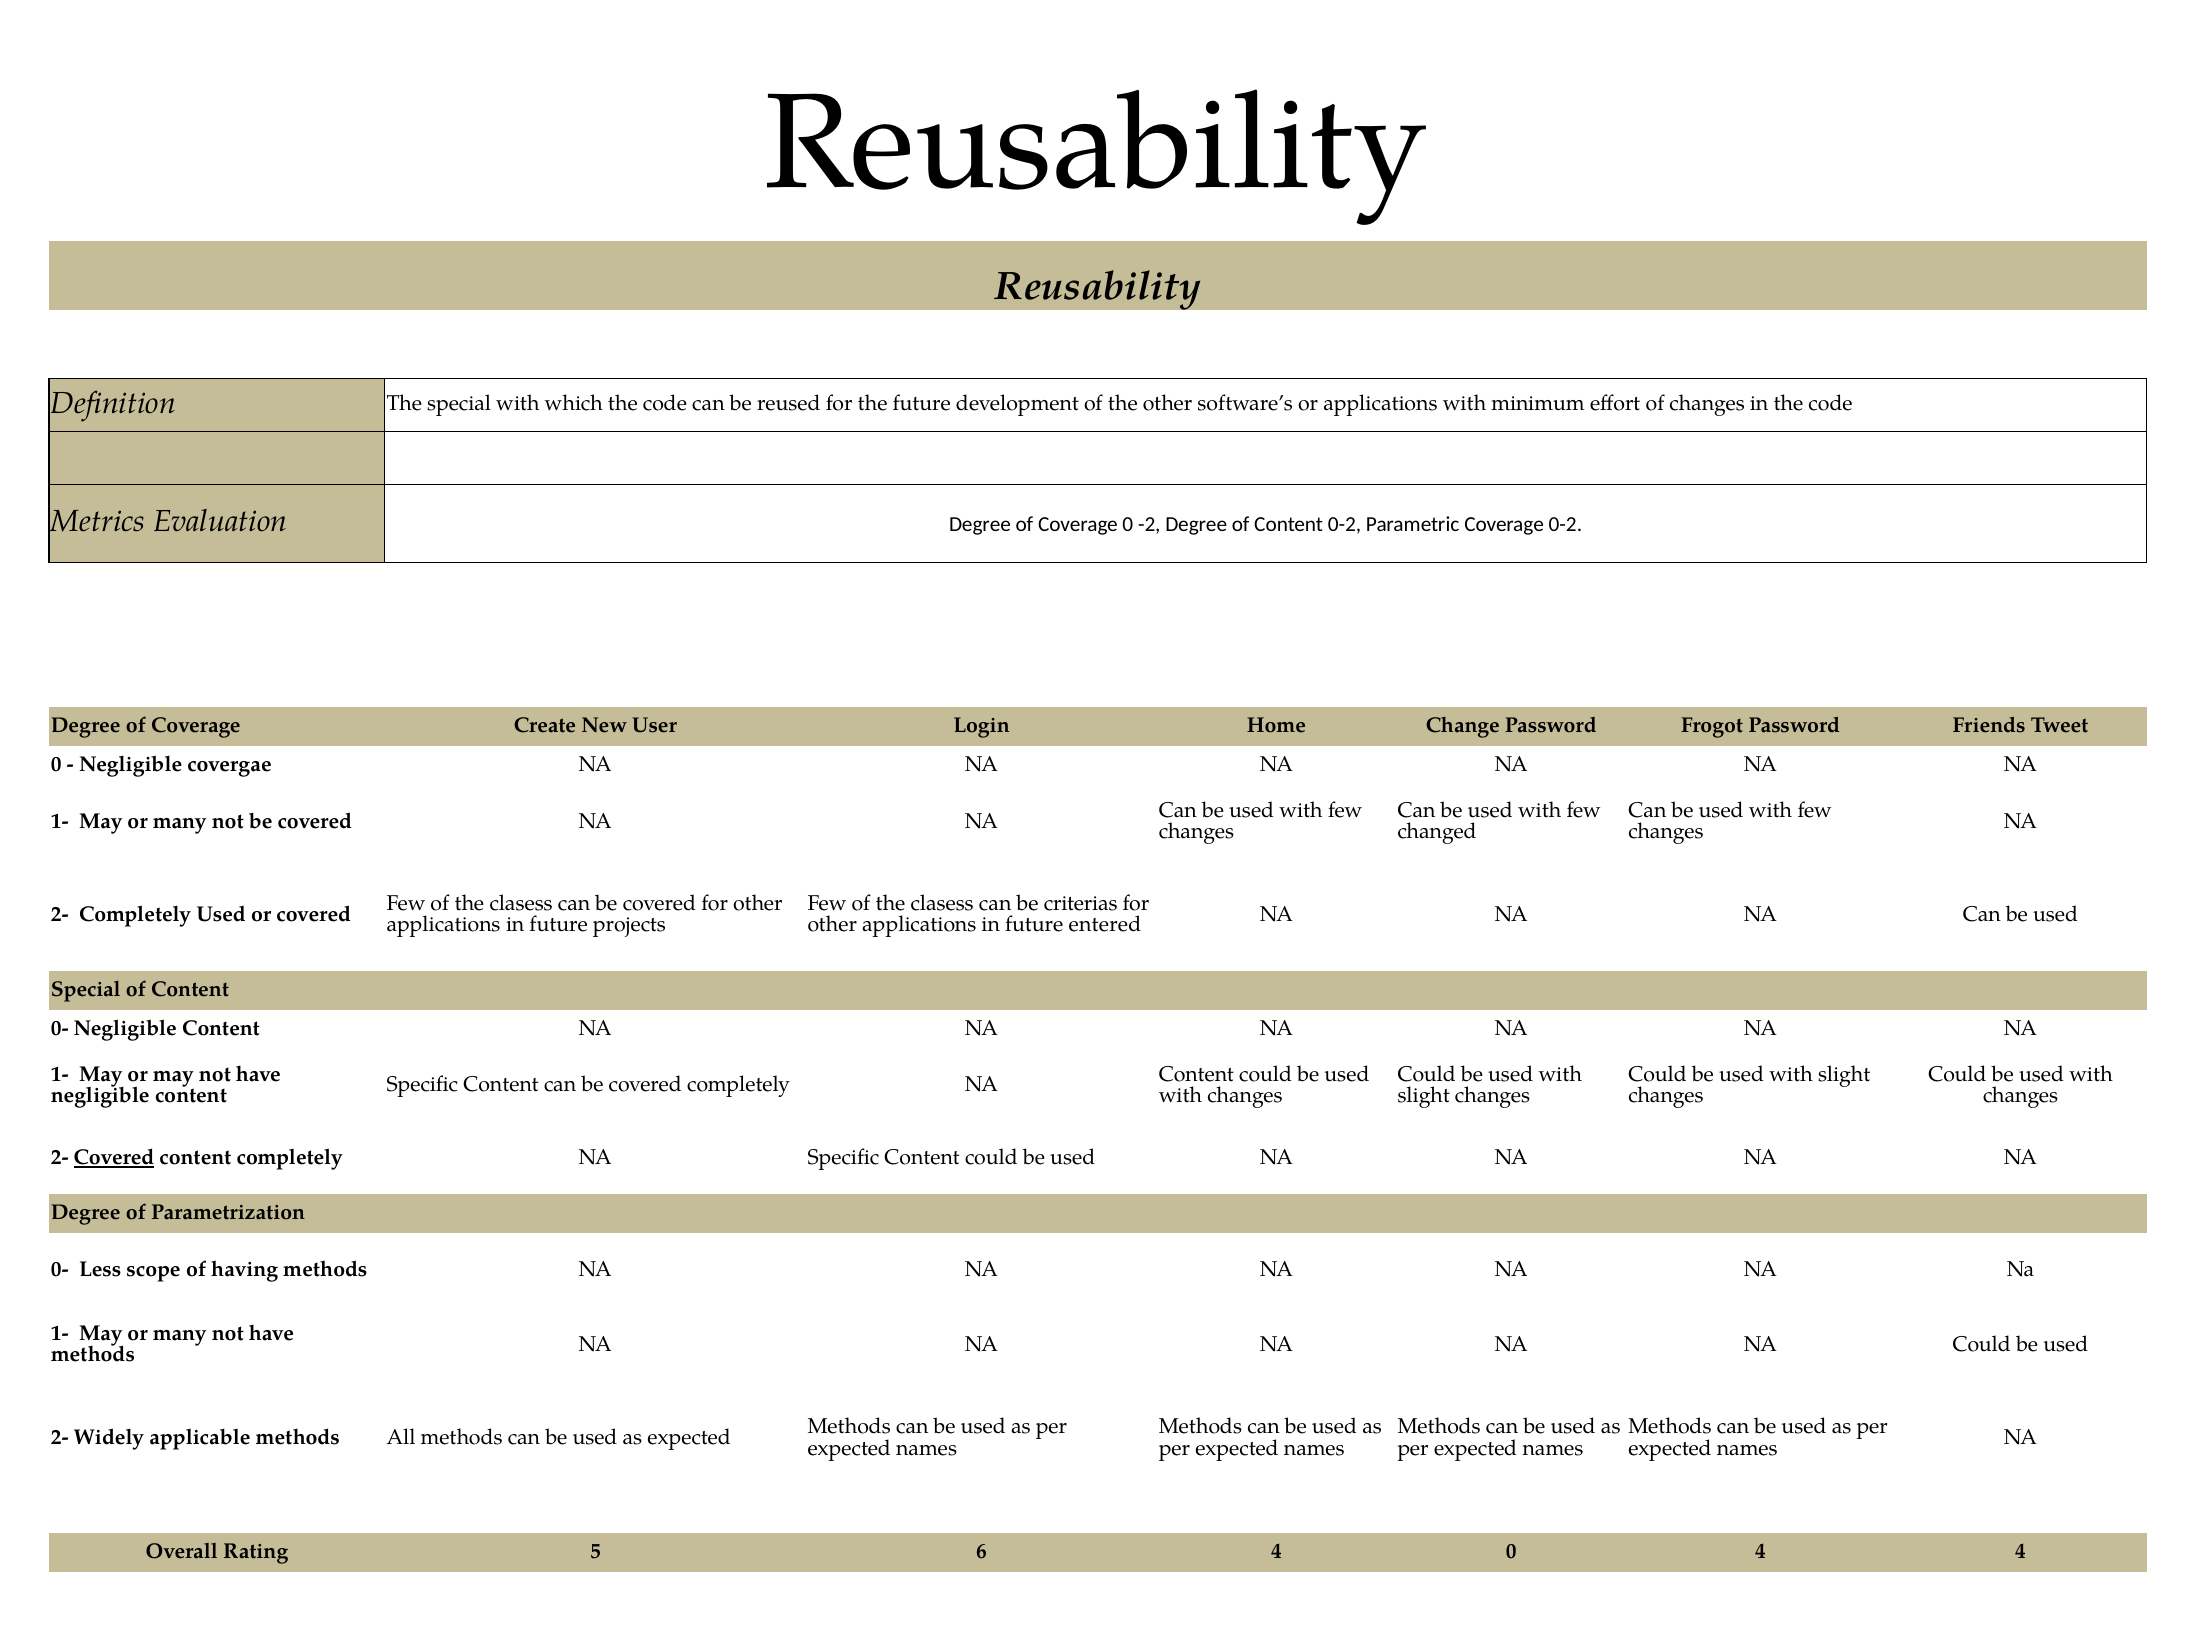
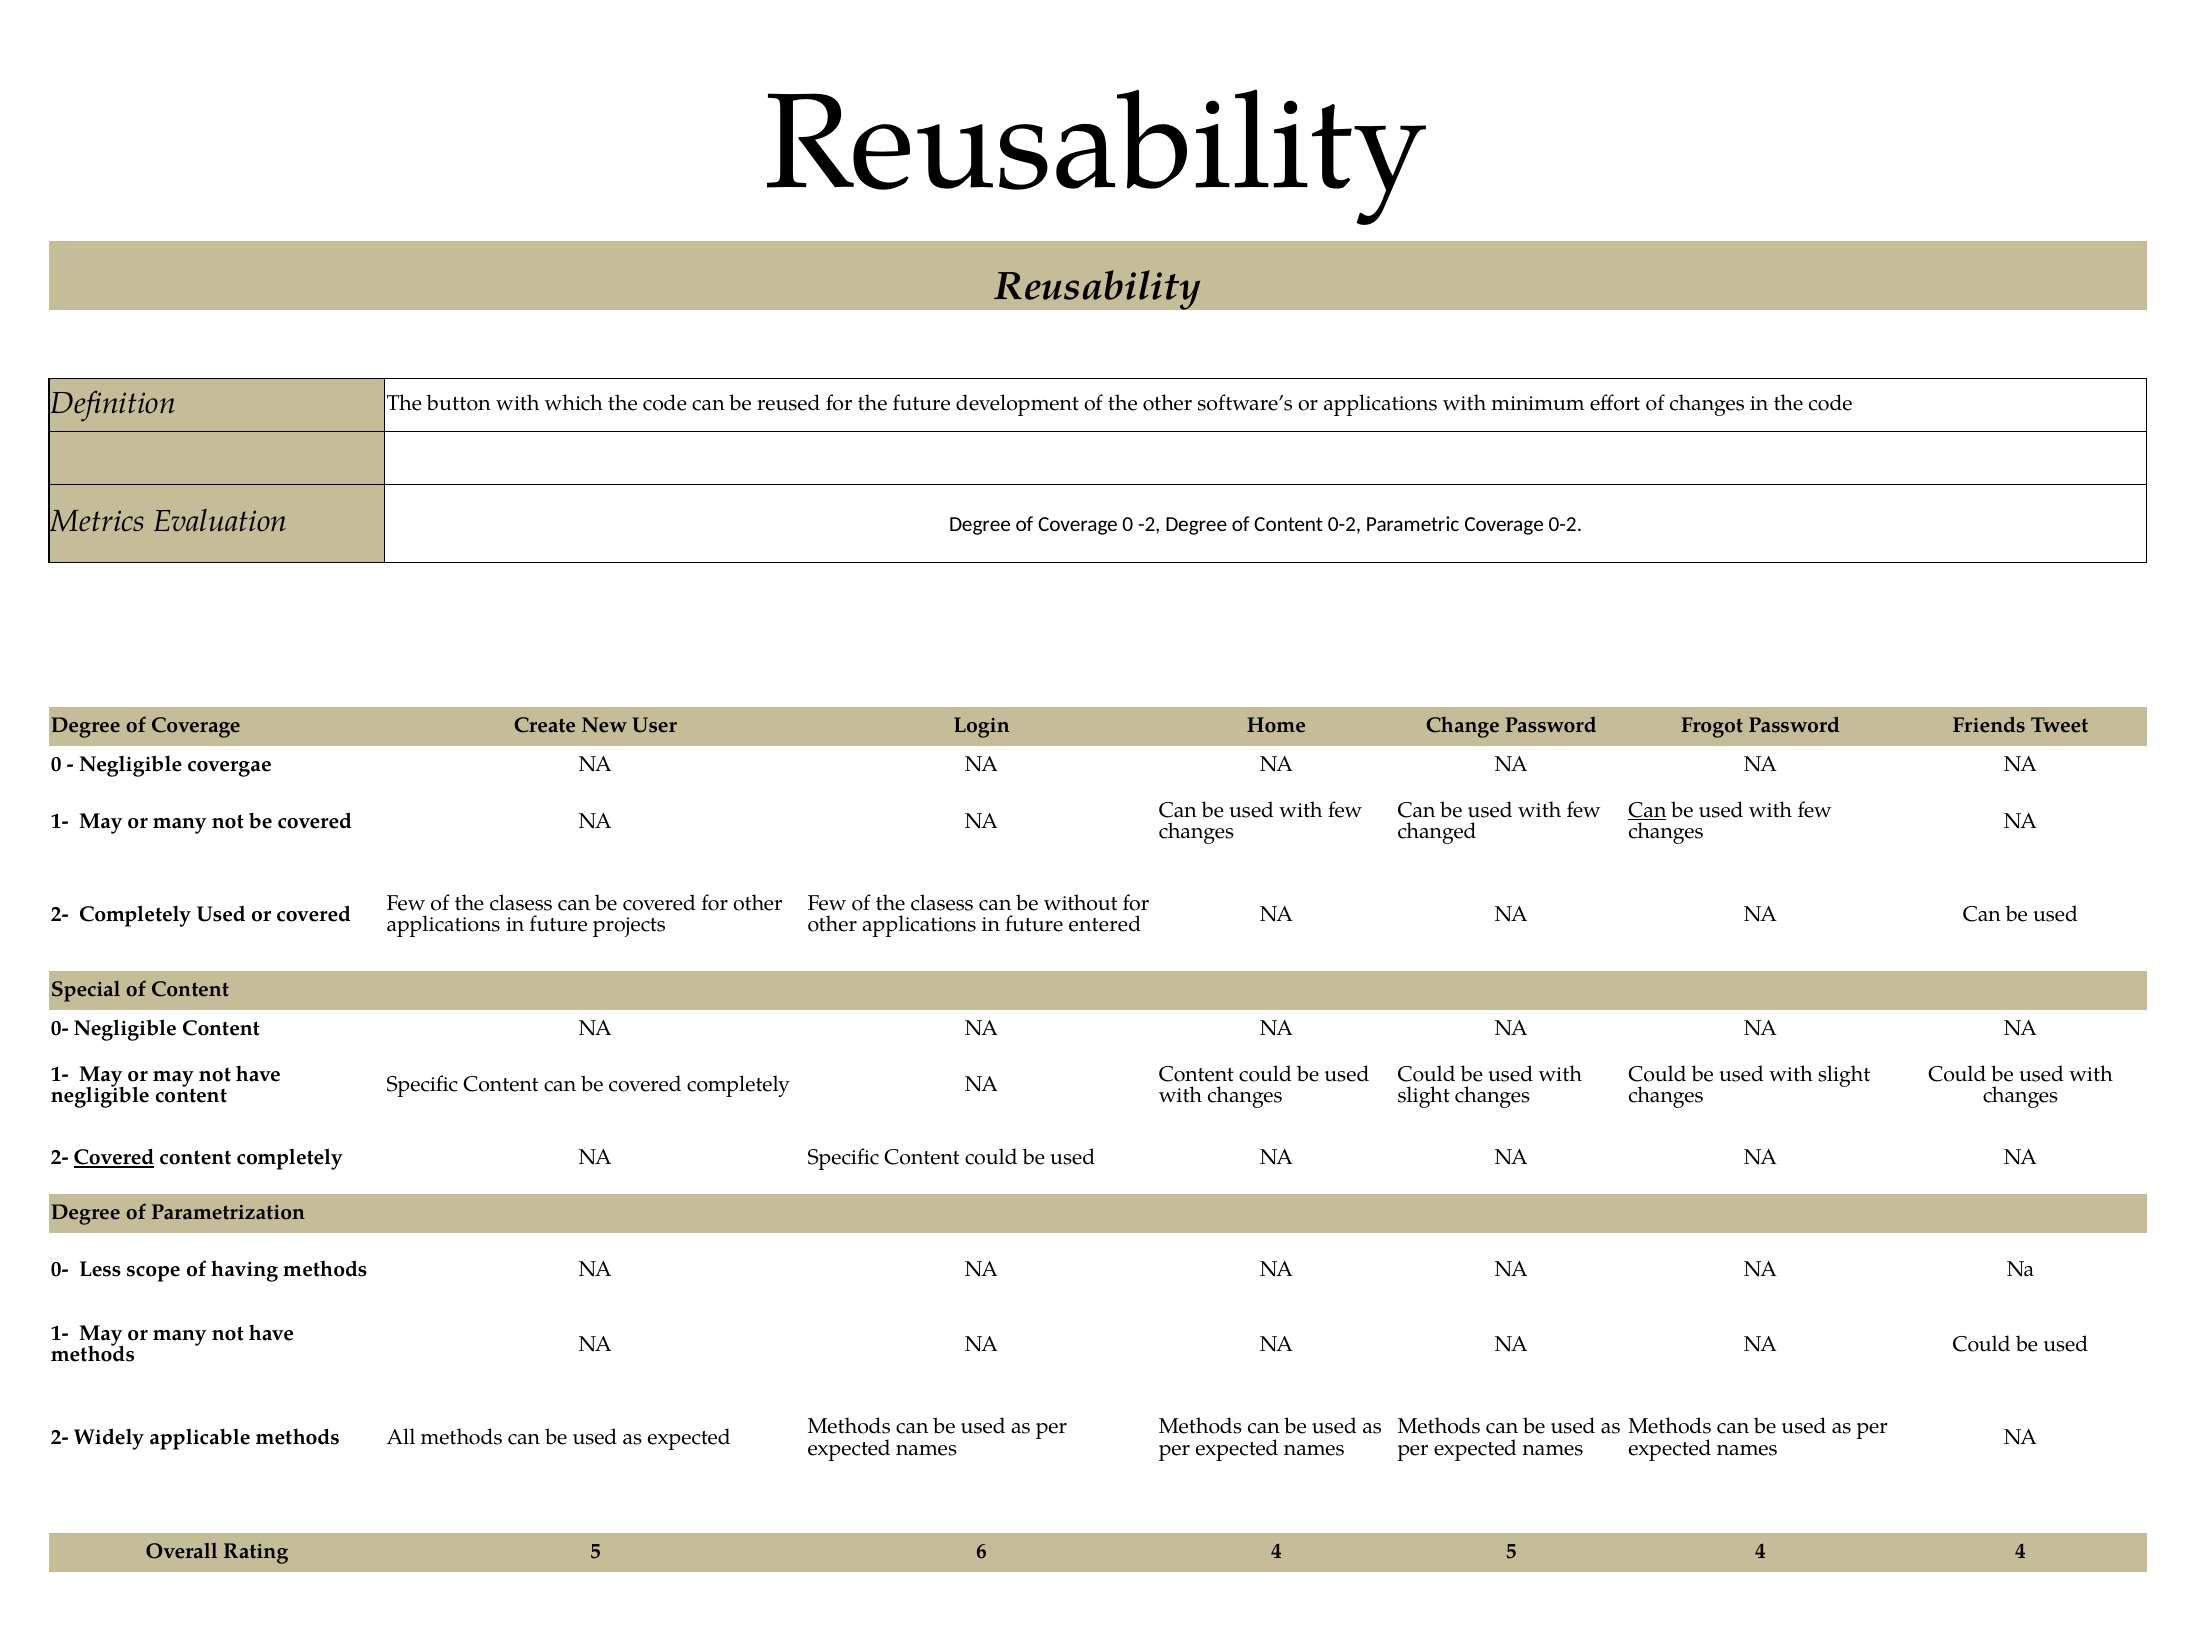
The special: special -> button
Can at (1647, 810) underline: none -> present
criterias: criterias -> without
4 0: 0 -> 5
